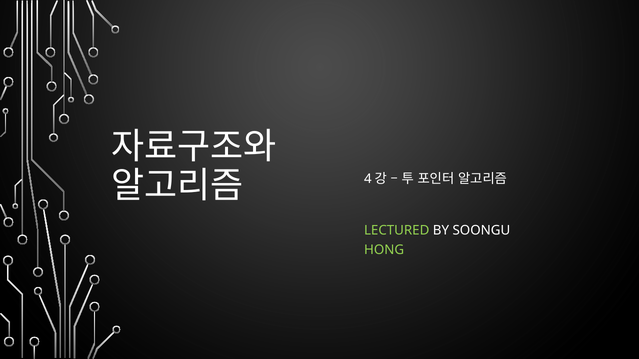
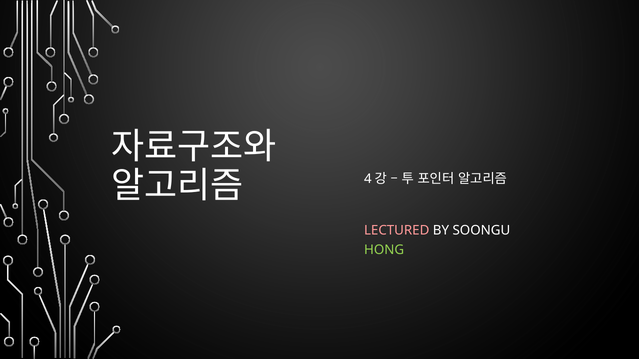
LECTURED colour: light green -> pink
